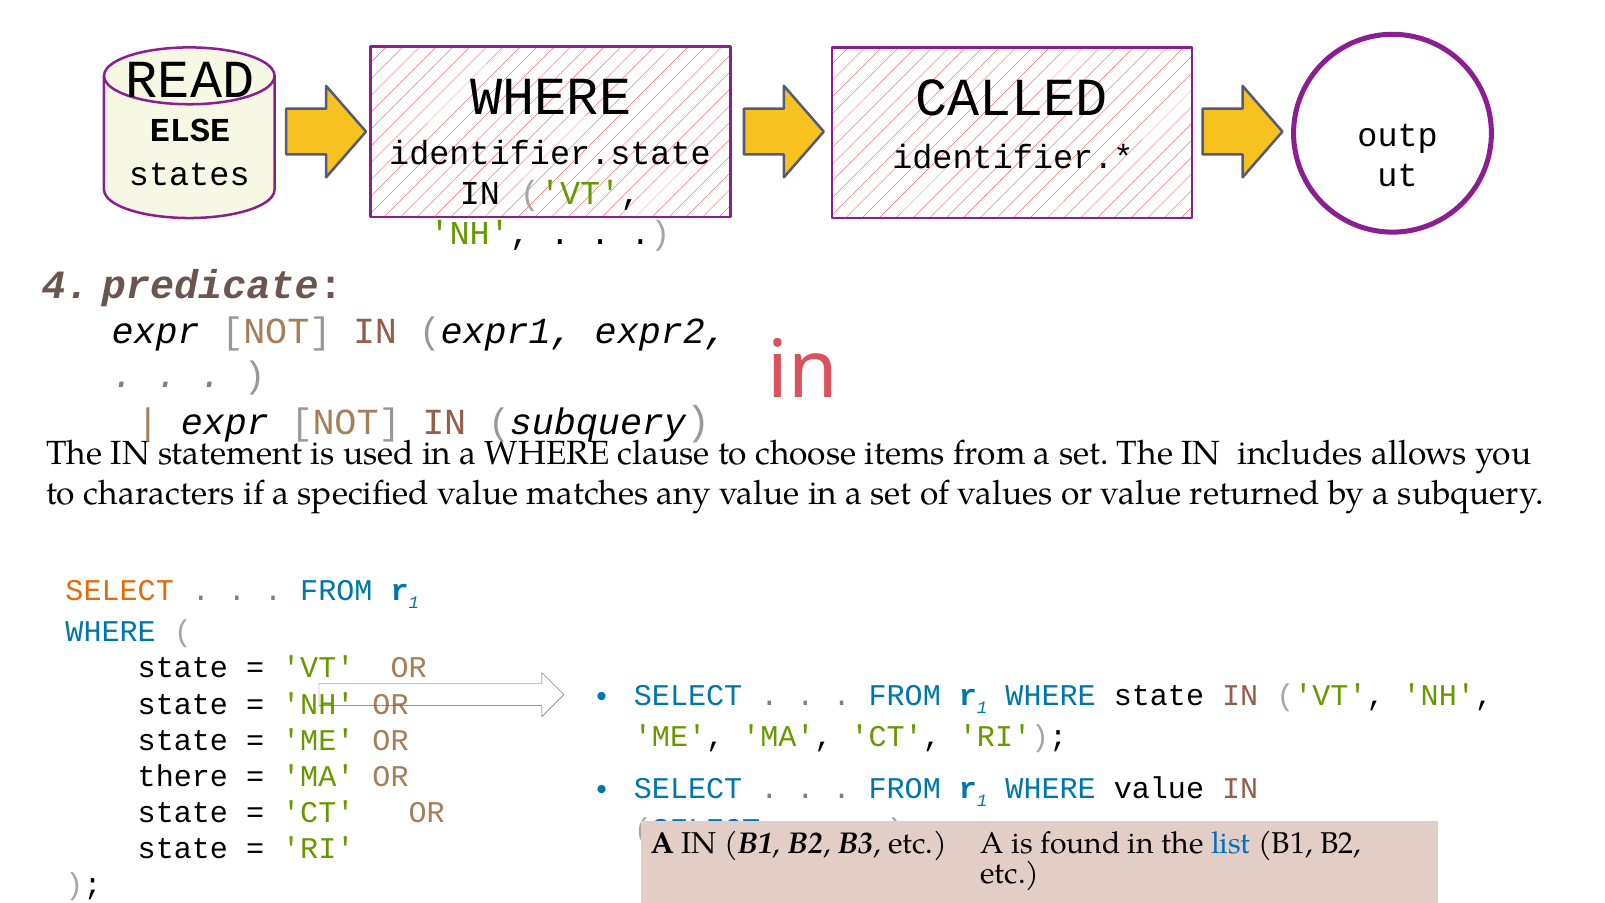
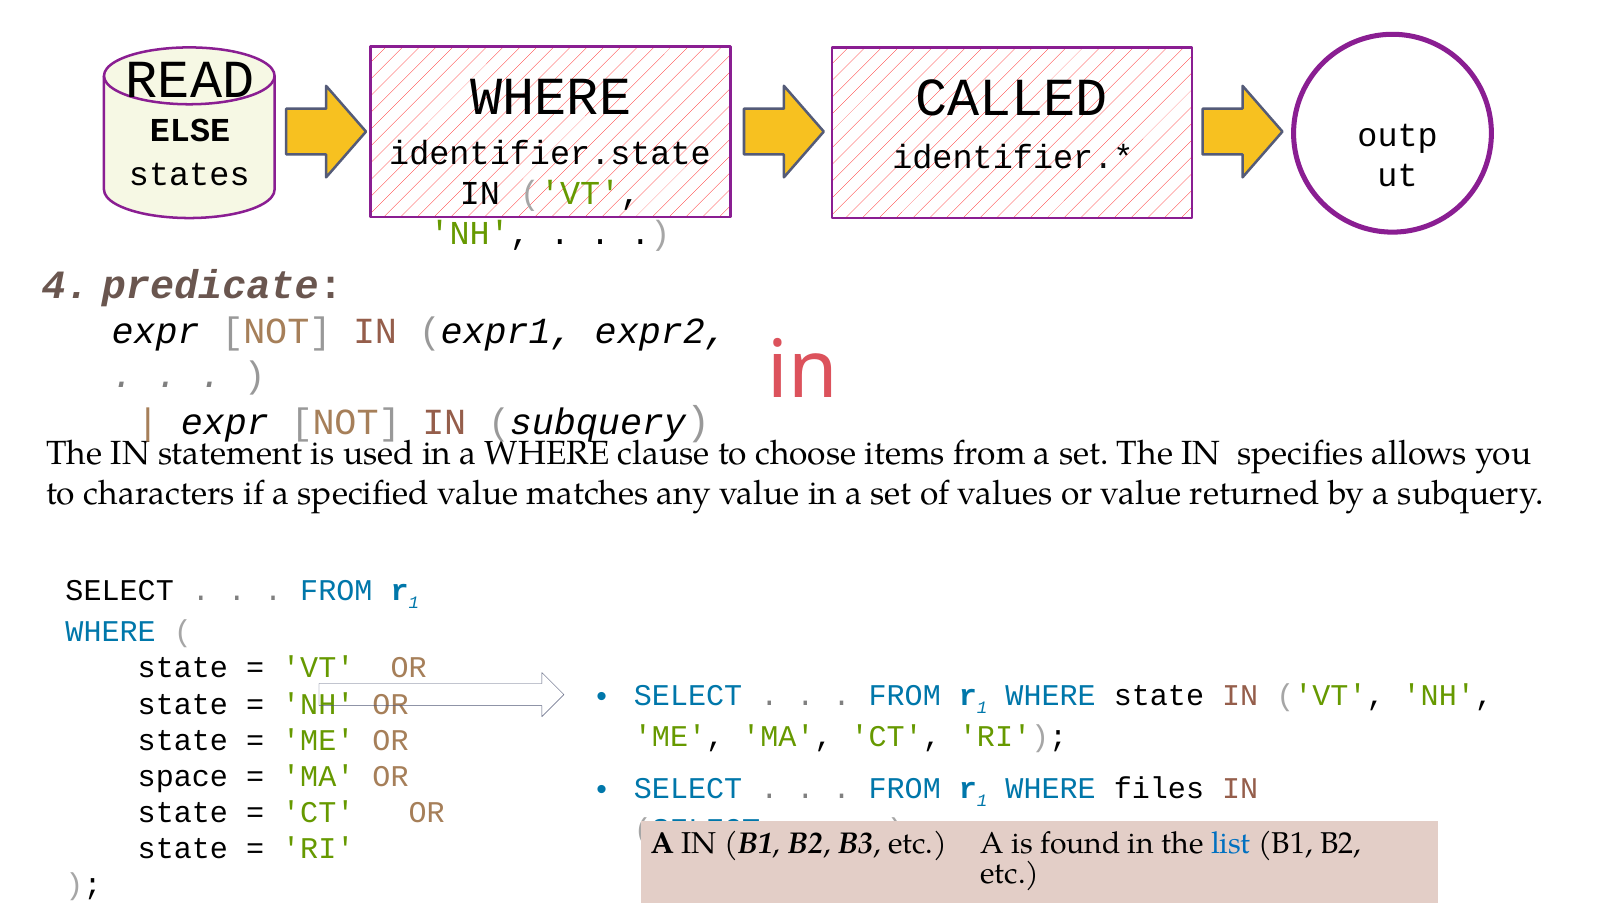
includes: includes -> specifies
SELECT at (120, 591) colour: orange -> black
there: there -> space
WHERE value: value -> files
